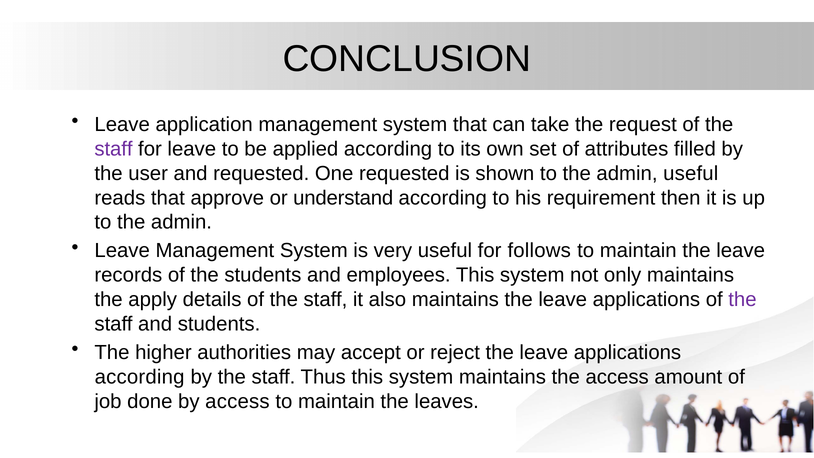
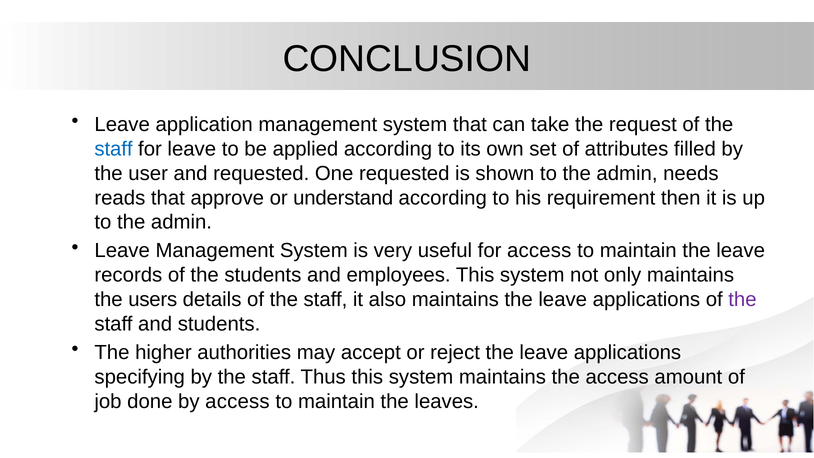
staff at (114, 149) colour: purple -> blue
admin useful: useful -> needs
for follows: follows -> access
apply: apply -> users
according at (140, 377): according -> specifying
